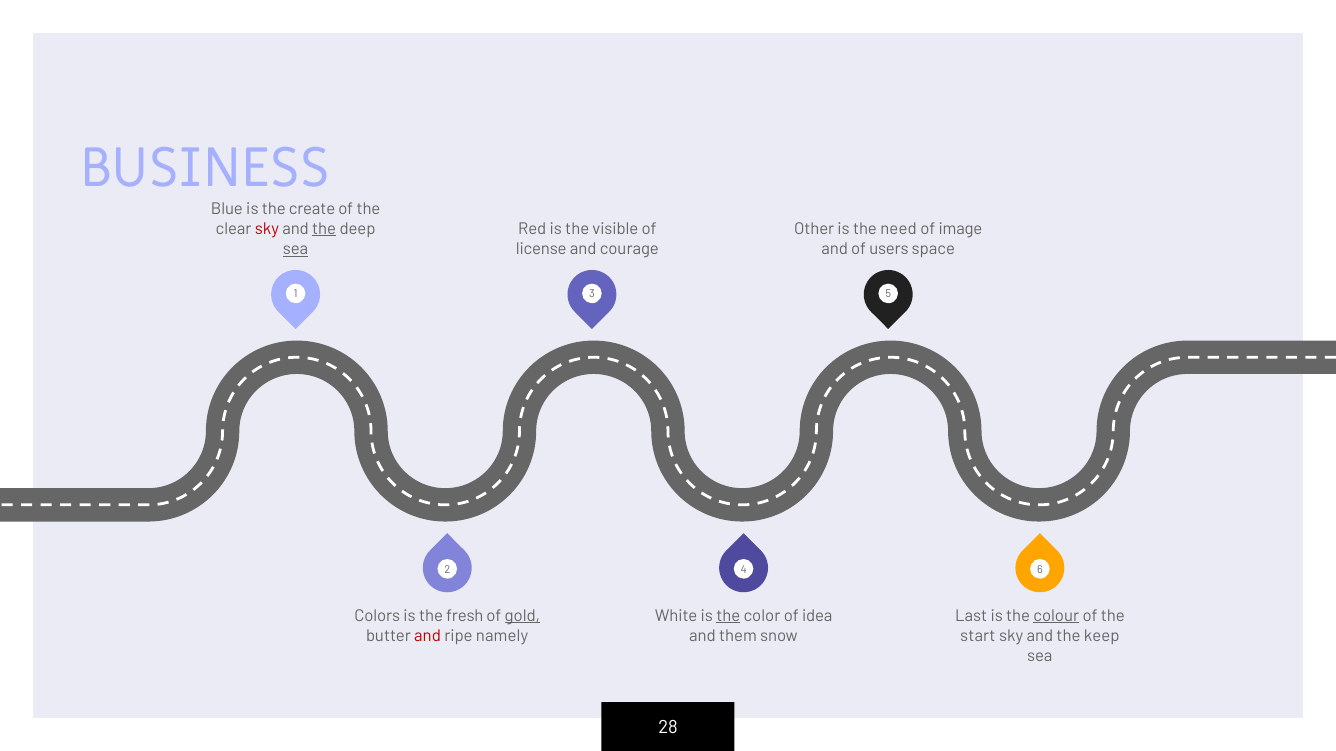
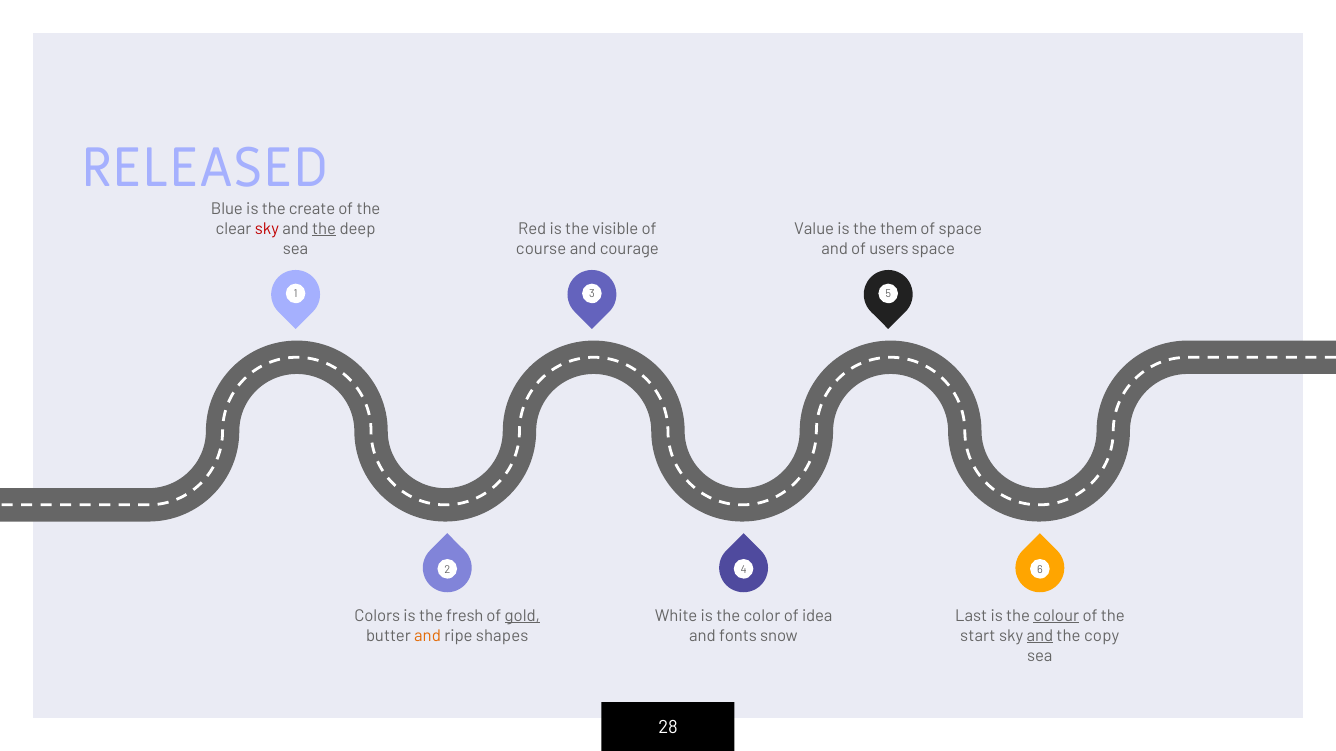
BUSINESS: BUSINESS -> RELEASED
Other: Other -> Value
need: need -> them
of image: image -> space
sea at (296, 249) underline: present -> none
license: license -> course
the at (728, 616) underline: present -> none
and at (428, 636) colour: red -> orange
namely: namely -> shapes
them: them -> fonts
and at (1040, 636) underline: none -> present
keep: keep -> copy
